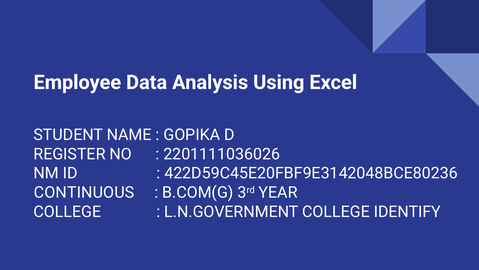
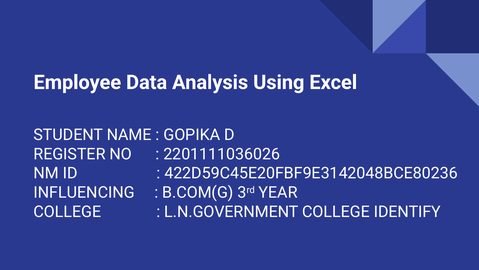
CONTINUOUS: CONTINUOUS -> INFLUENCING
